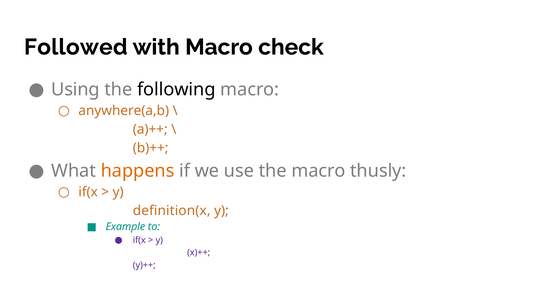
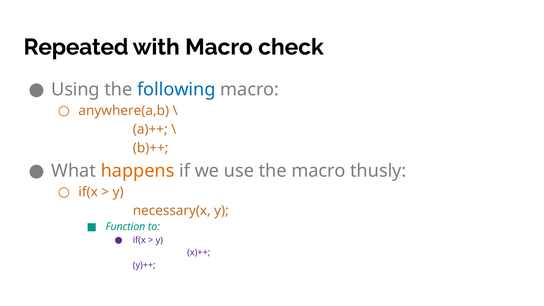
Followed: Followed -> Repeated
following colour: black -> blue
definition(x: definition(x -> necessary(x
Example: Example -> Function
